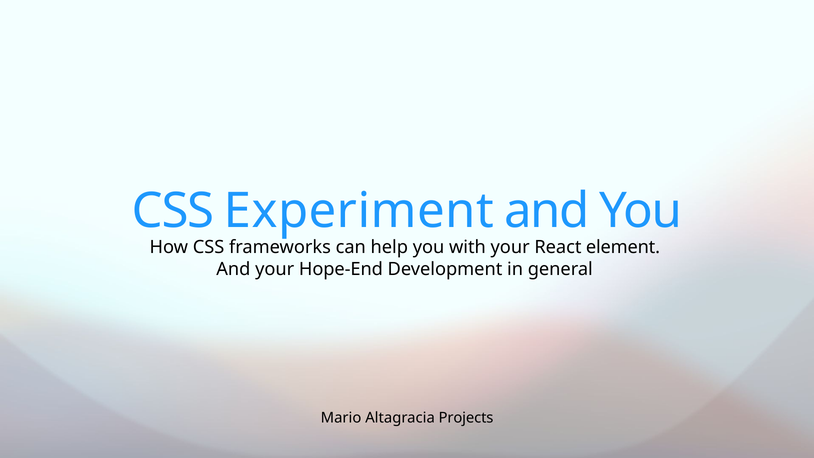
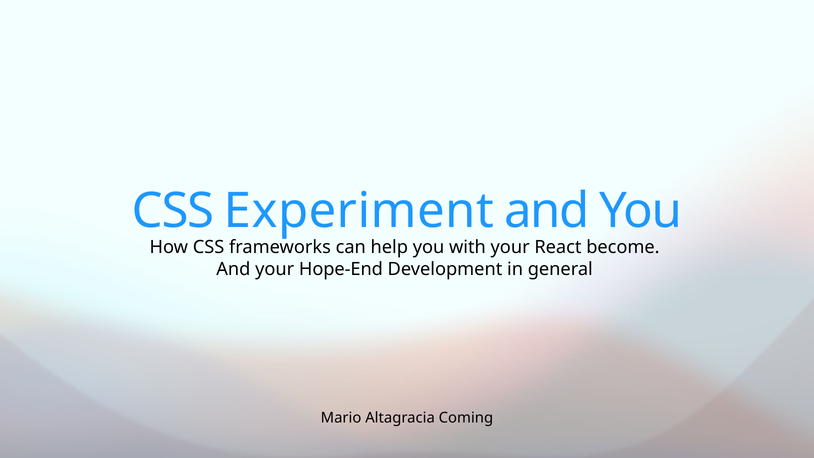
element: element -> become
Projects: Projects -> Coming
